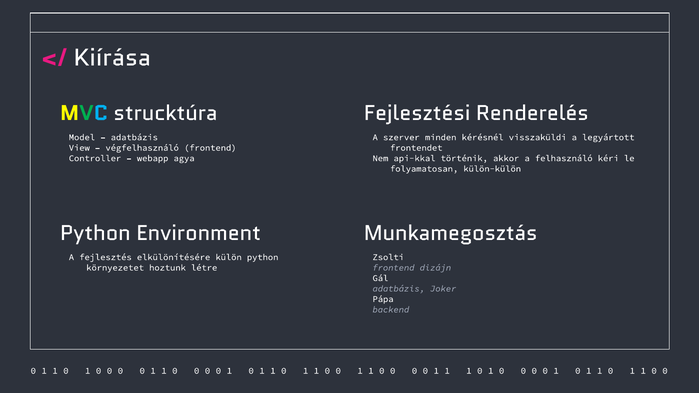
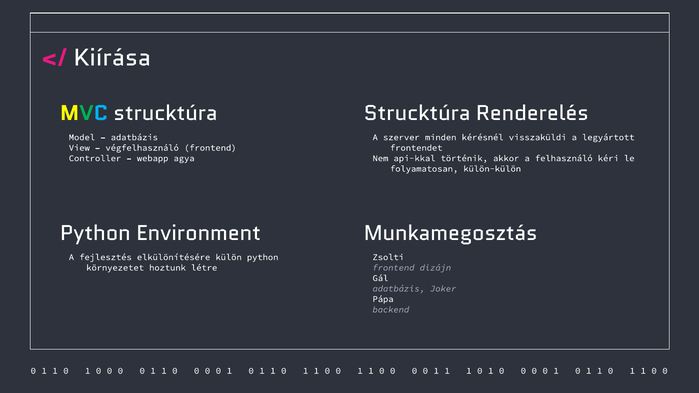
Fejlesztési at (417, 114): Fejlesztési -> Strucktúra
